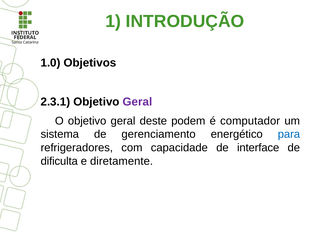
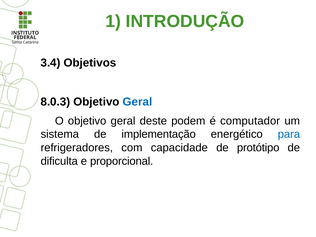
1.0: 1.0 -> 3.4
2.3.1: 2.3.1 -> 8.0.3
Geral at (137, 102) colour: purple -> blue
gerenciamento: gerenciamento -> implementação
interface: interface -> protótipo
diretamente: diretamente -> proporcional
